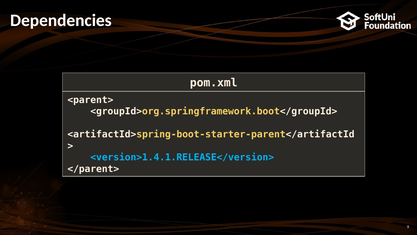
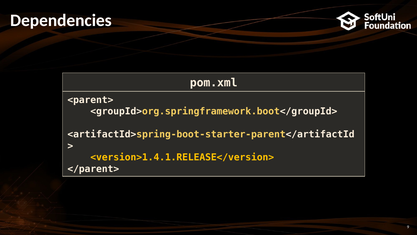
<version>1.4.1.RELEASE</version> colour: light blue -> yellow
